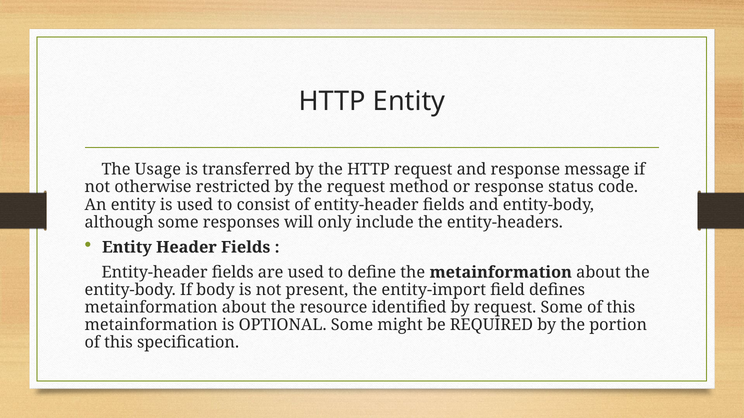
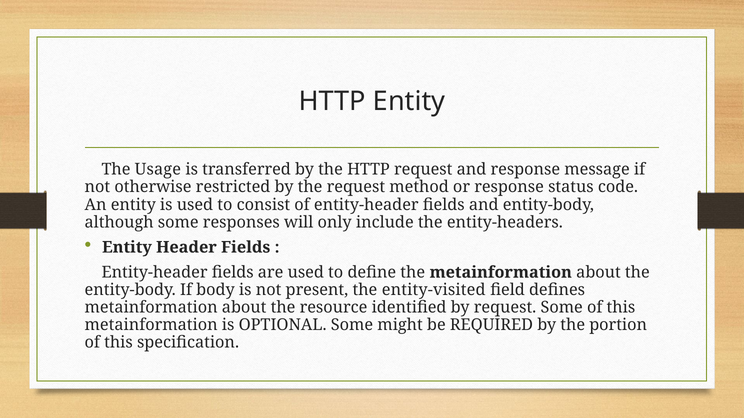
entity-import: entity-import -> entity-visited
